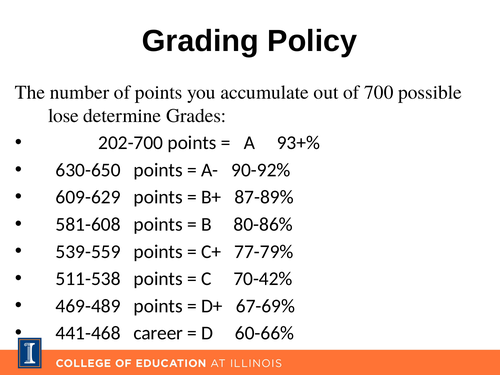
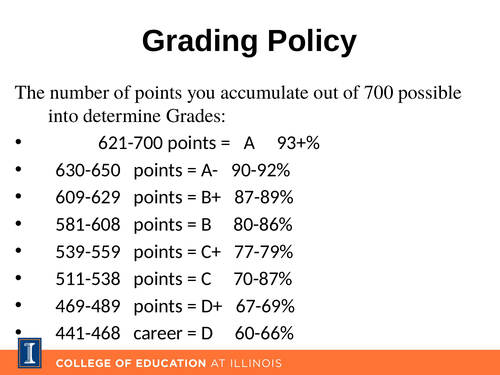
lose: lose -> into
202-700: 202-700 -> 621-700
70-42%: 70-42% -> 70-87%
